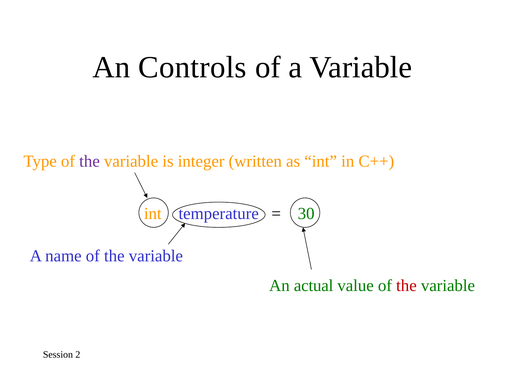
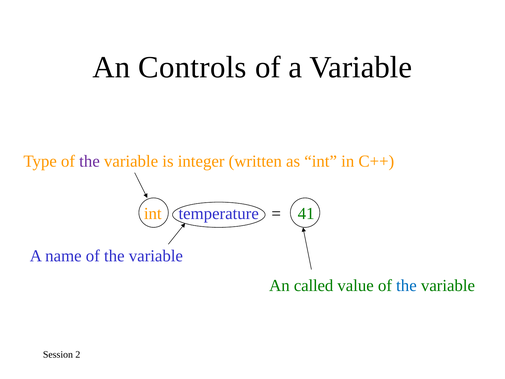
30: 30 -> 41
actual: actual -> called
the at (406, 285) colour: red -> blue
